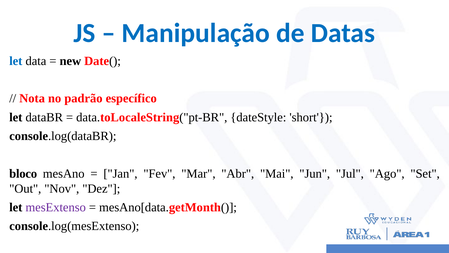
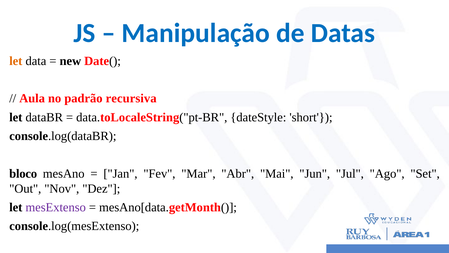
let at (16, 61) colour: blue -> orange
Nota: Nota -> Aula
específico: específico -> recursiva
